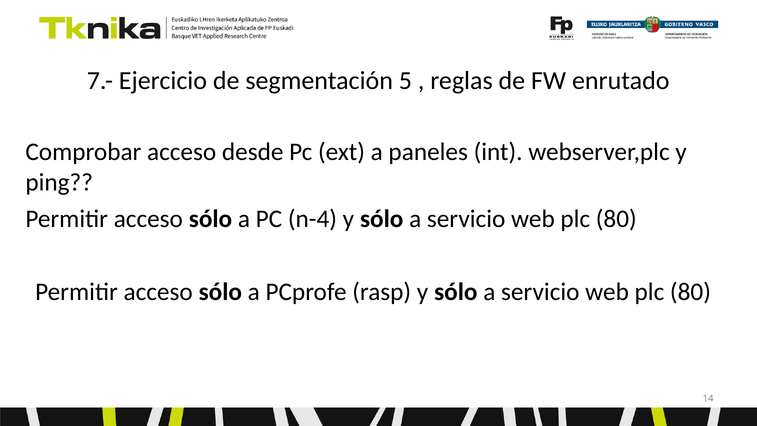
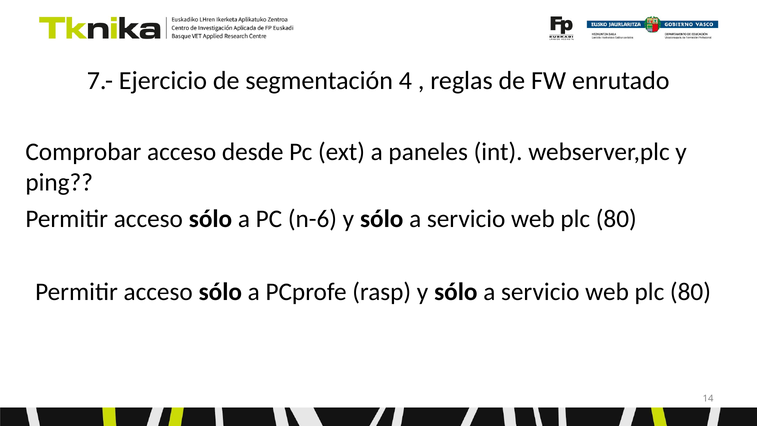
5: 5 -> 4
n-4: n-4 -> n-6
